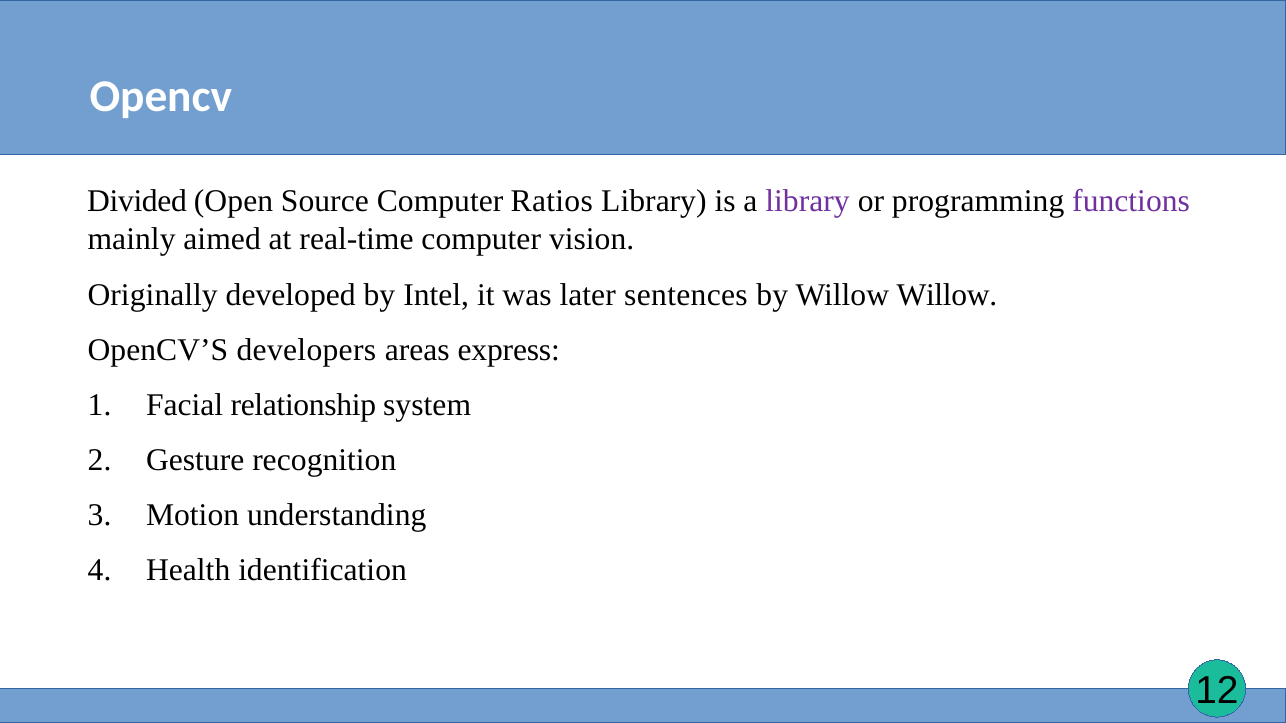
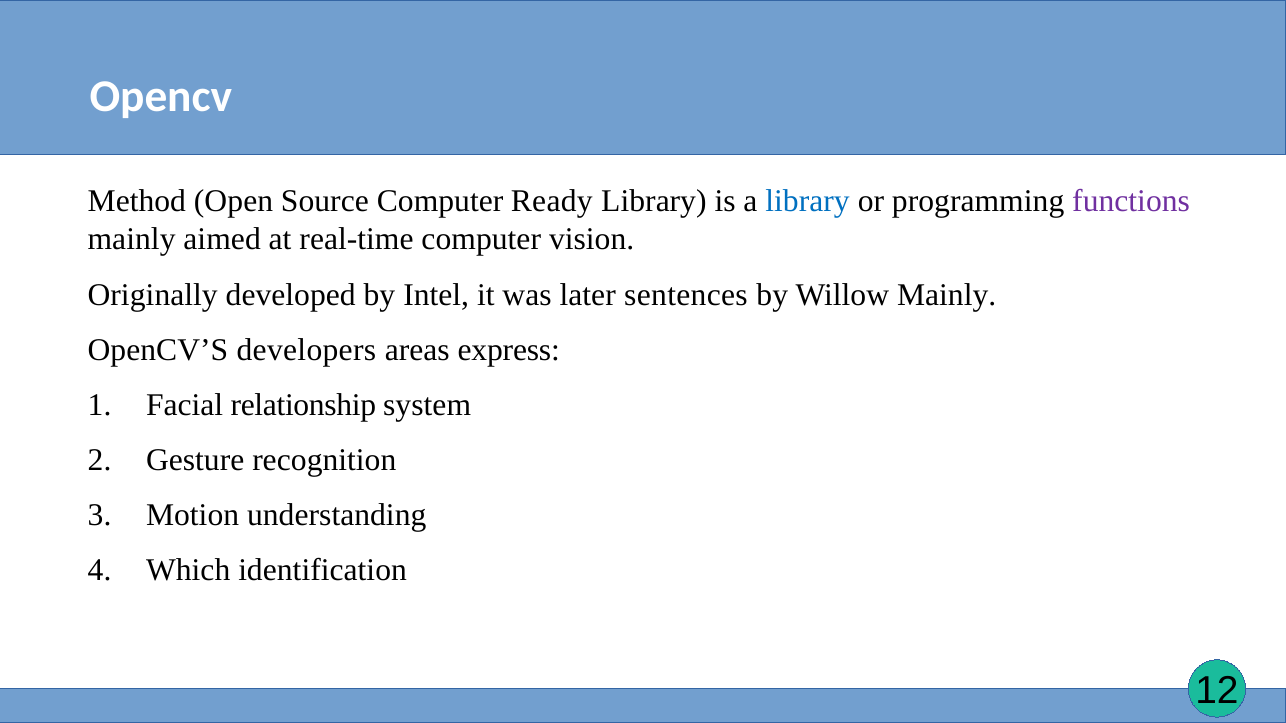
Divided: Divided -> Method
Ratios: Ratios -> Ready
library at (808, 202) colour: purple -> blue
Willow Willow: Willow -> Mainly
Health: Health -> Which
